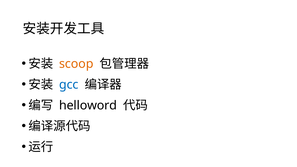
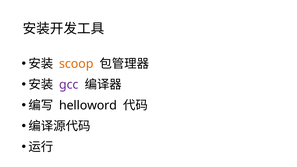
gcc colour: blue -> purple
